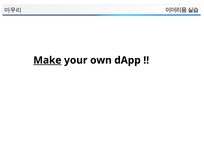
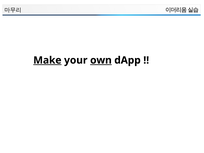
own underline: none -> present
